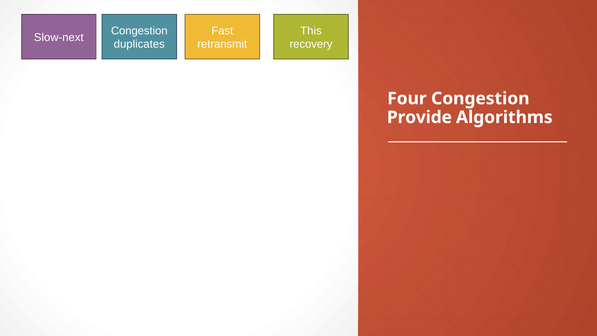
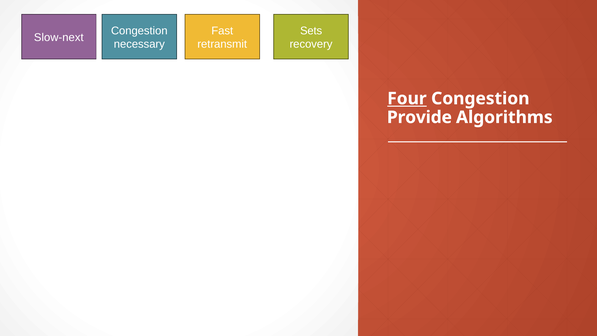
This: This -> Sets
duplicates: duplicates -> necessary
Four underline: none -> present
